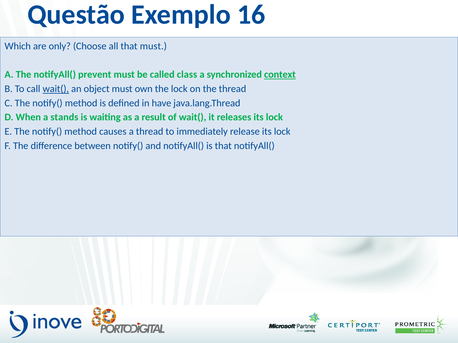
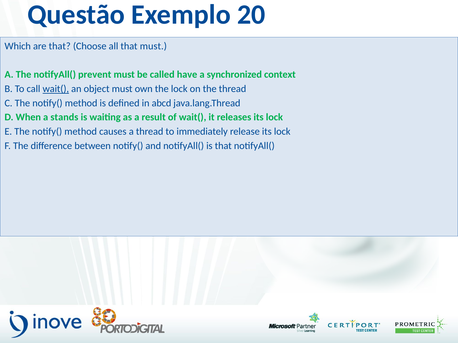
16: 16 -> 20
are only: only -> that
class: class -> have
context underline: present -> none
have: have -> abcd
